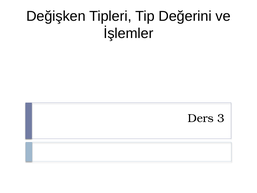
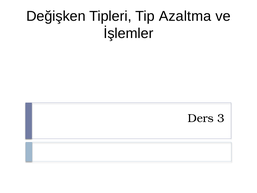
Değerini: Değerini -> Azaltma
